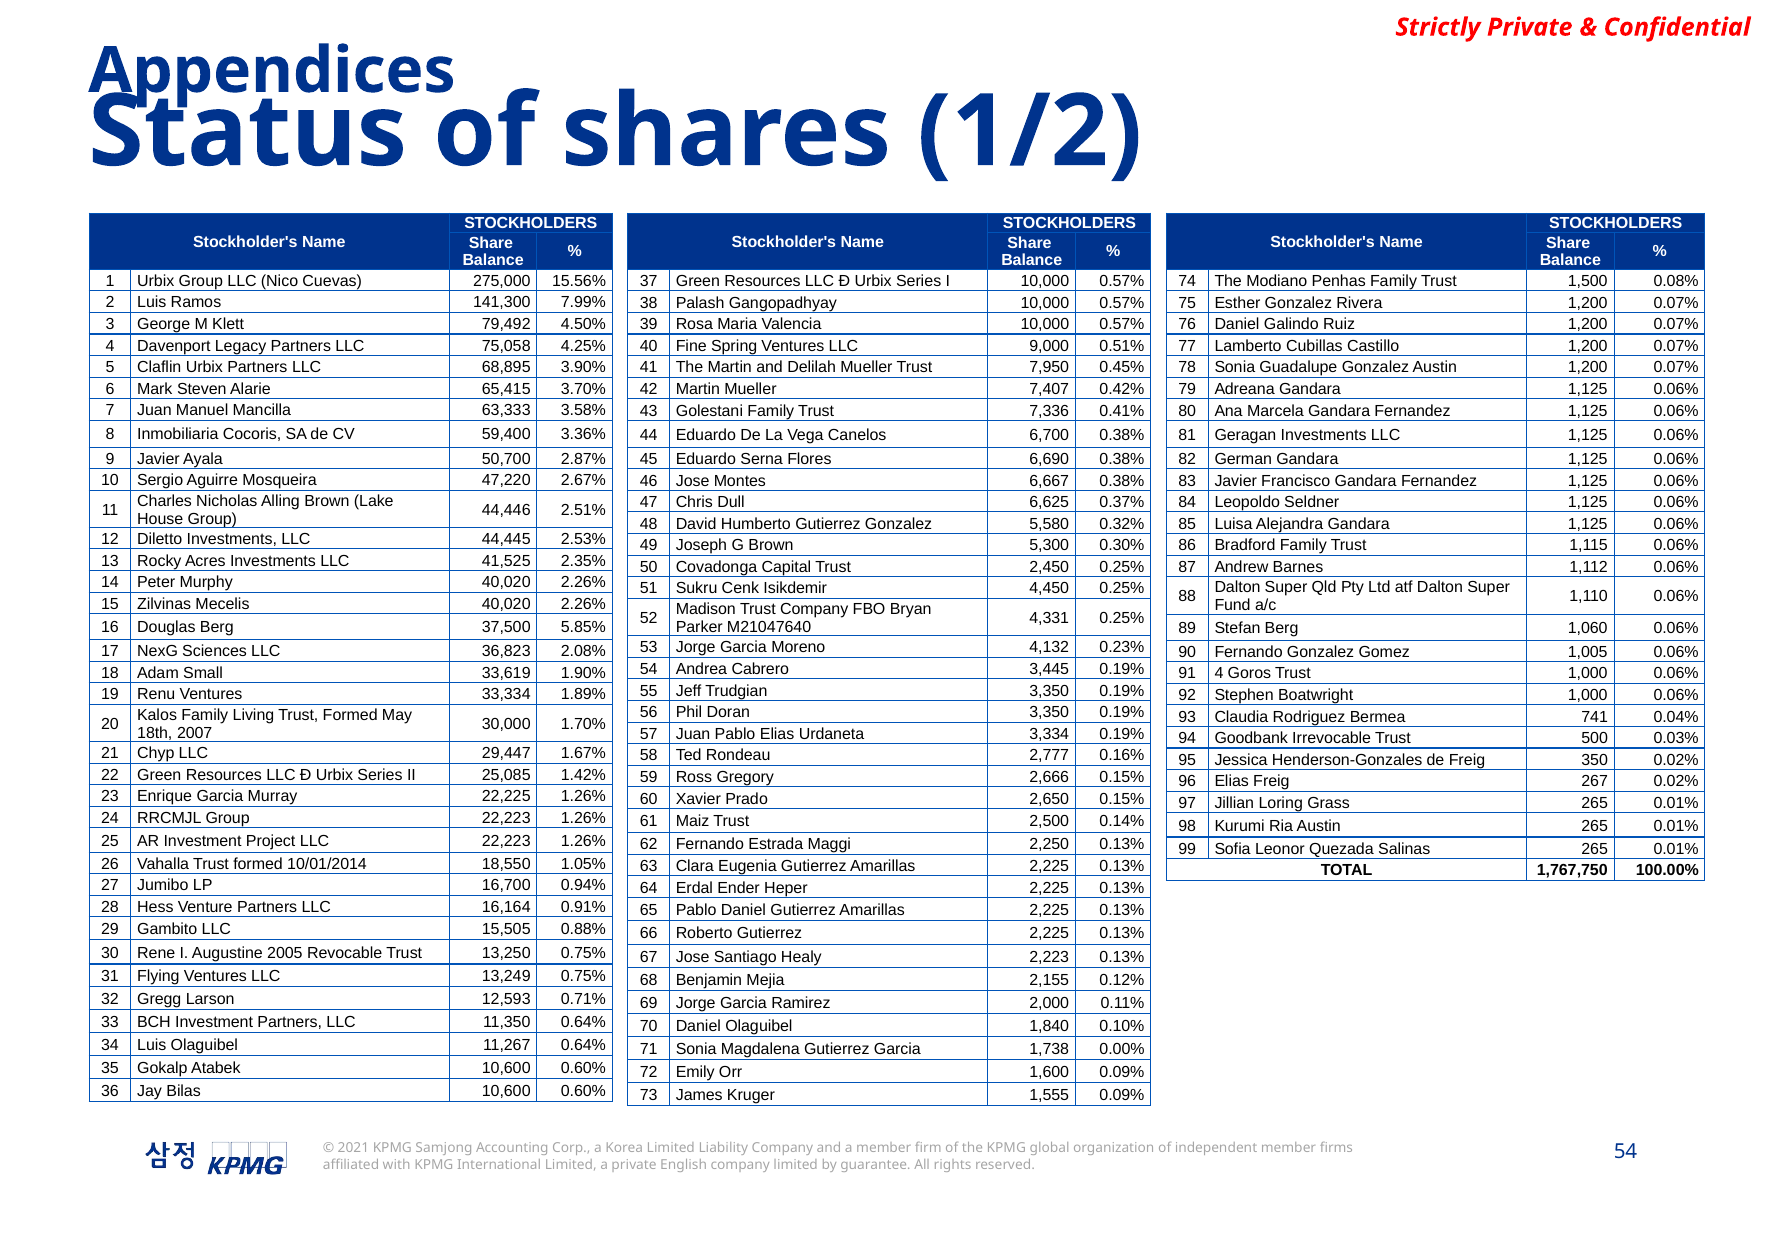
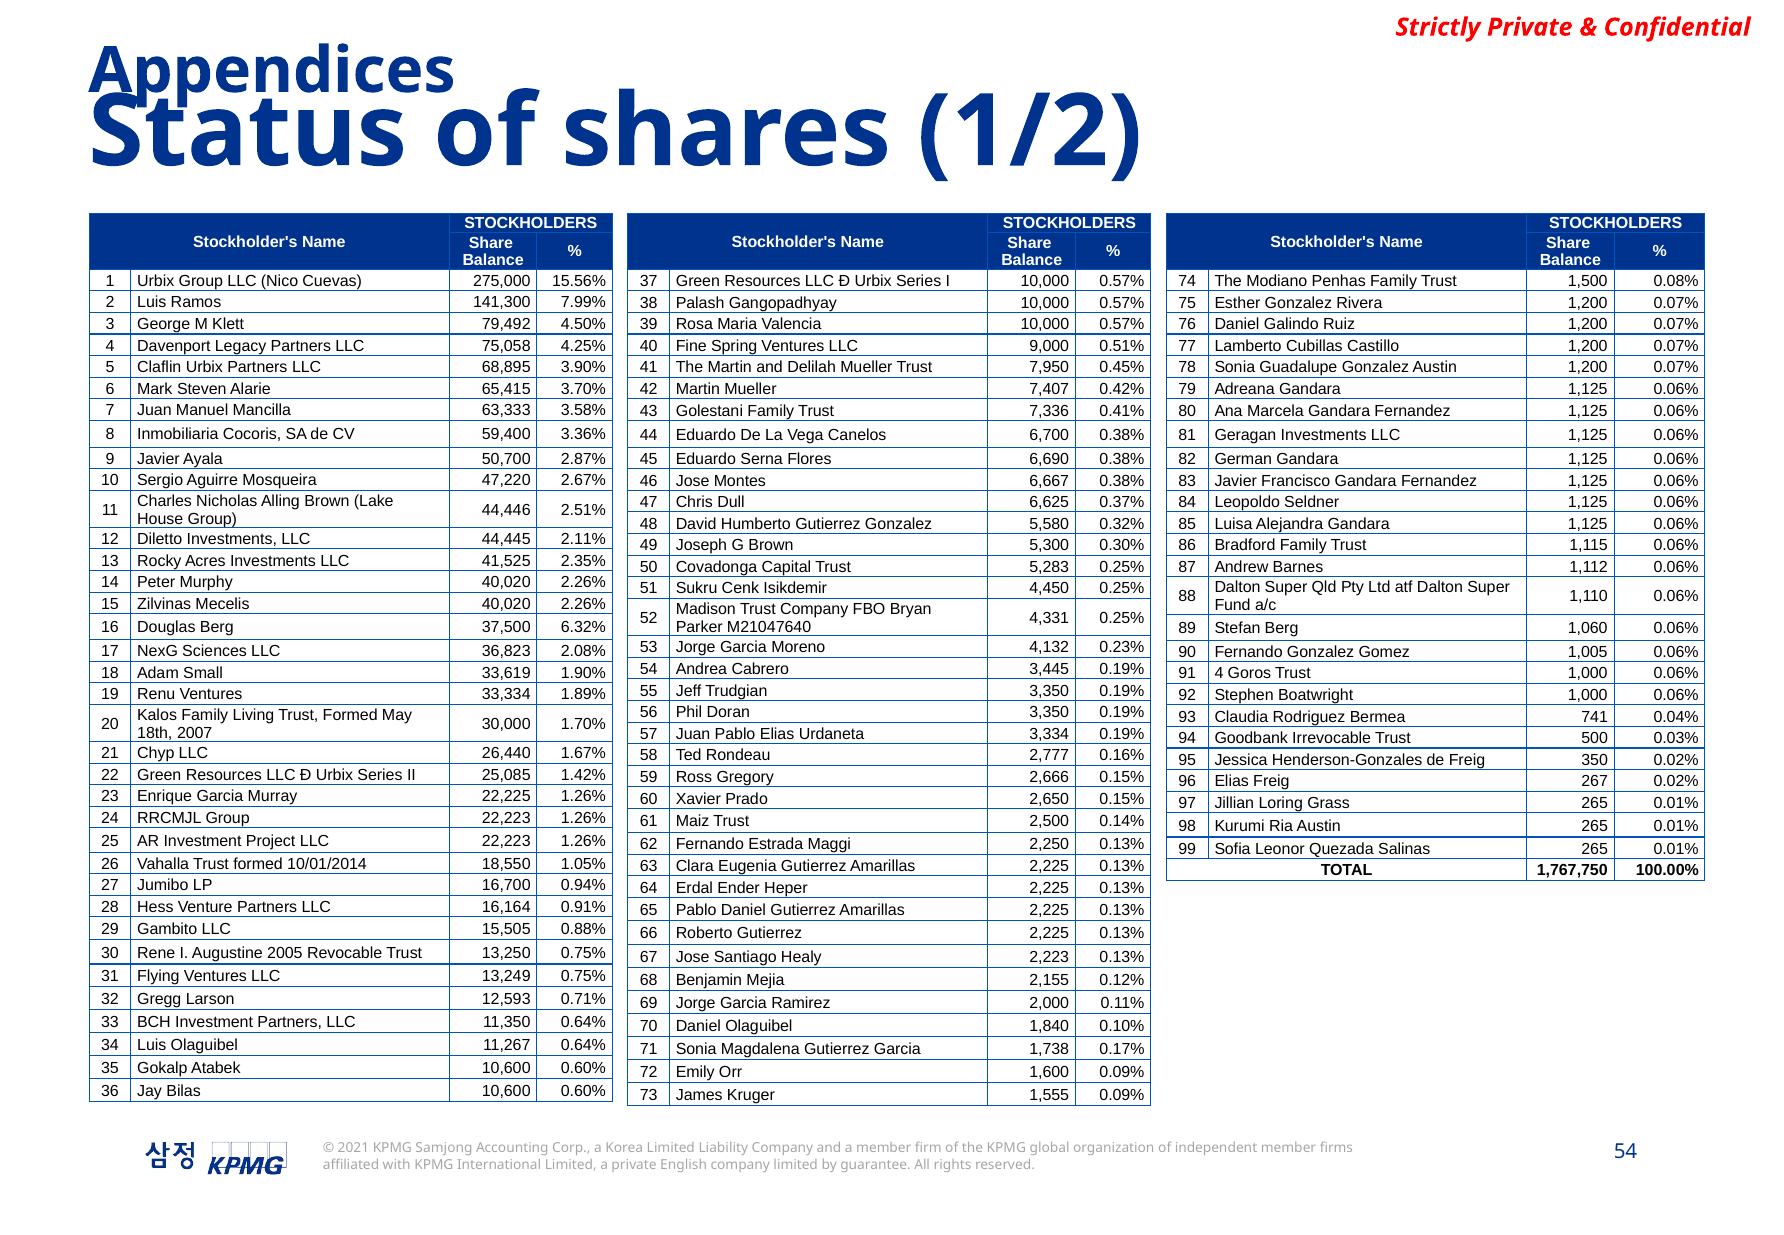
2.53%: 2.53% -> 2.11%
2,450: 2,450 -> 5,283
5.85%: 5.85% -> 6.32%
29,447: 29,447 -> 26,440
0.00%: 0.00% -> 0.17%
